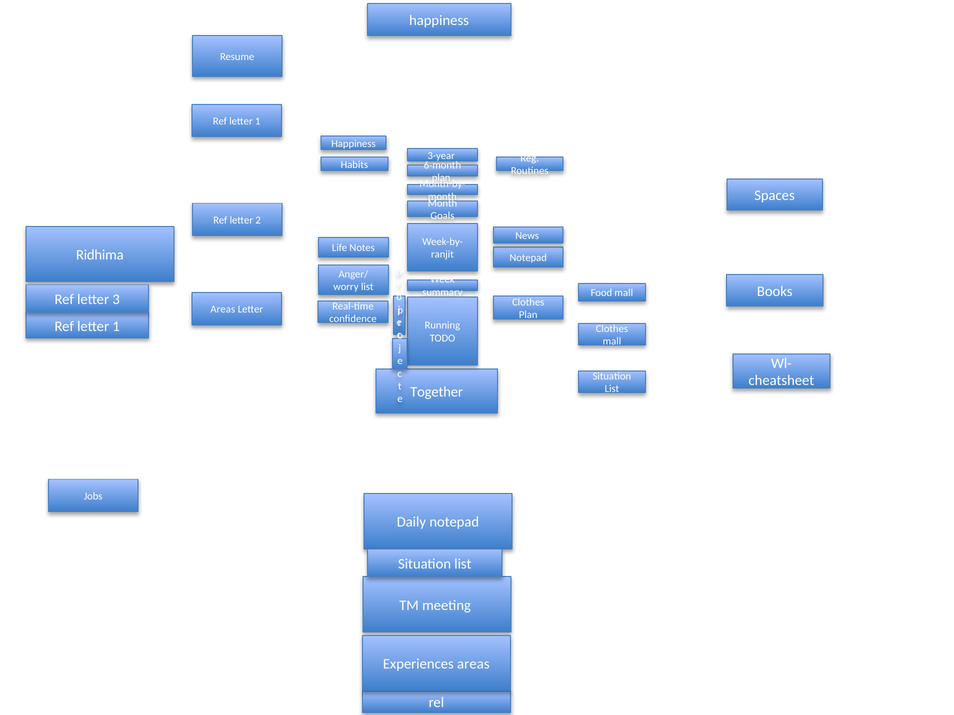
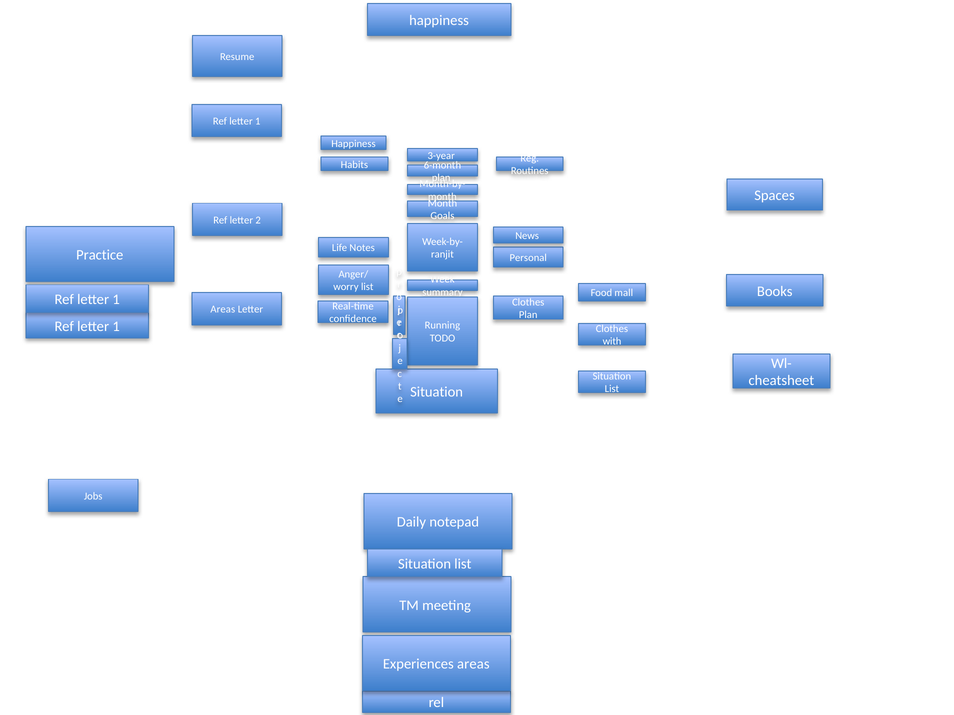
Ridhima: Ridhima -> Practice
Notepad at (528, 258): Notepad -> Personal
3 at (116, 300): 3 -> 1
mall at (612, 341): mall -> with
Together at (437, 392): Together -> Situation
